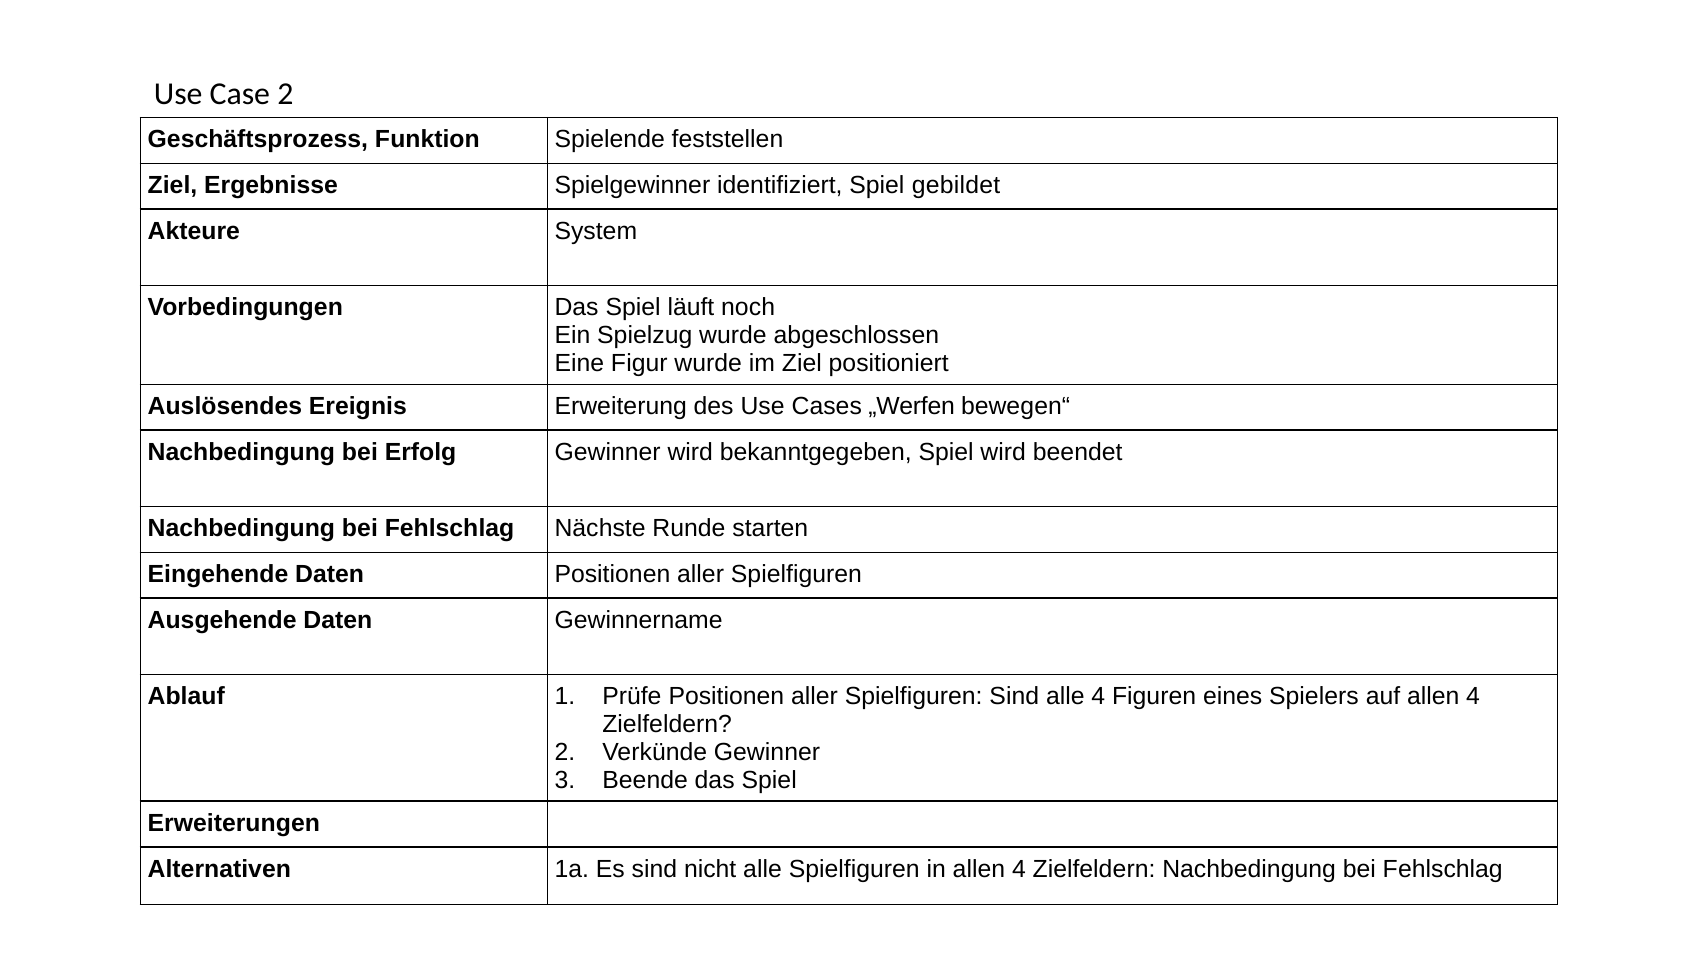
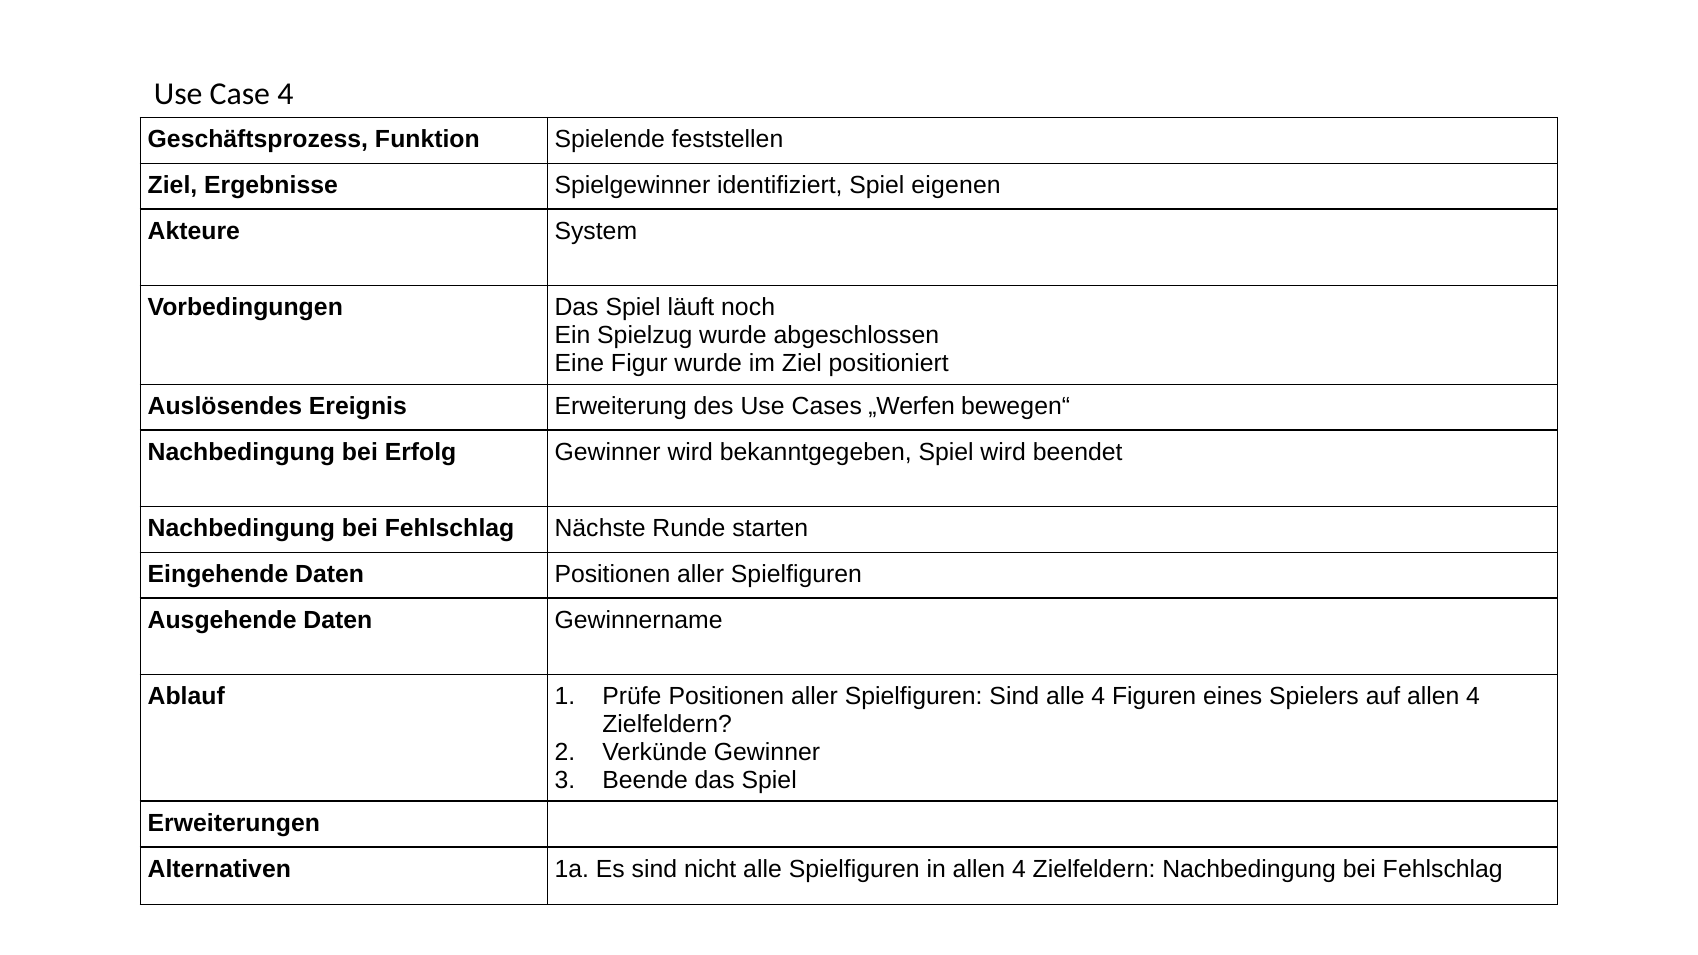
Case 2: 2 -> 4
gebildet: gebildet -> eigenen
